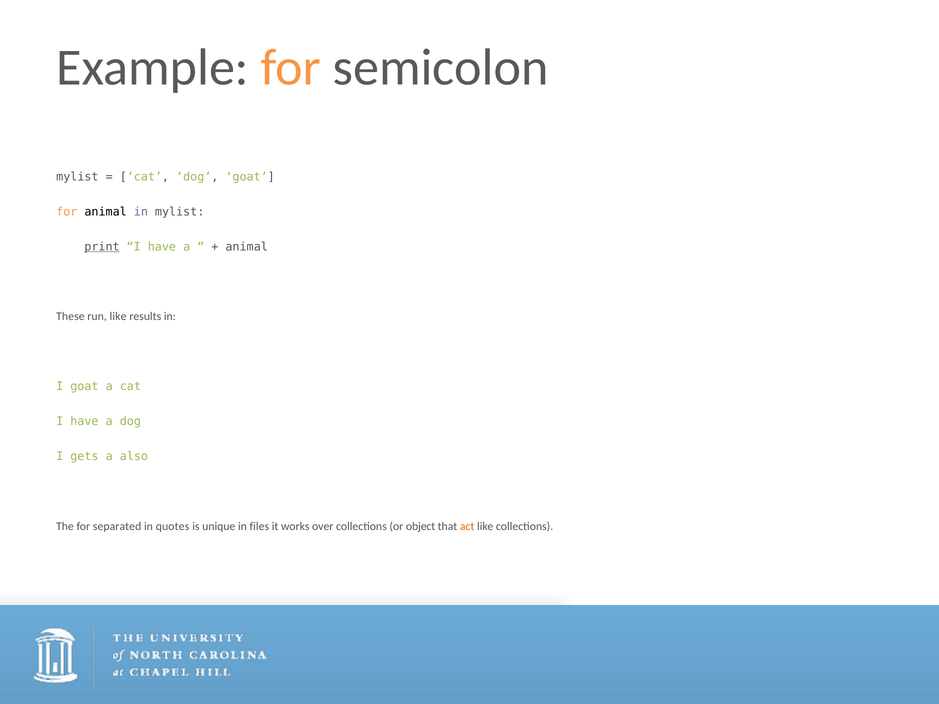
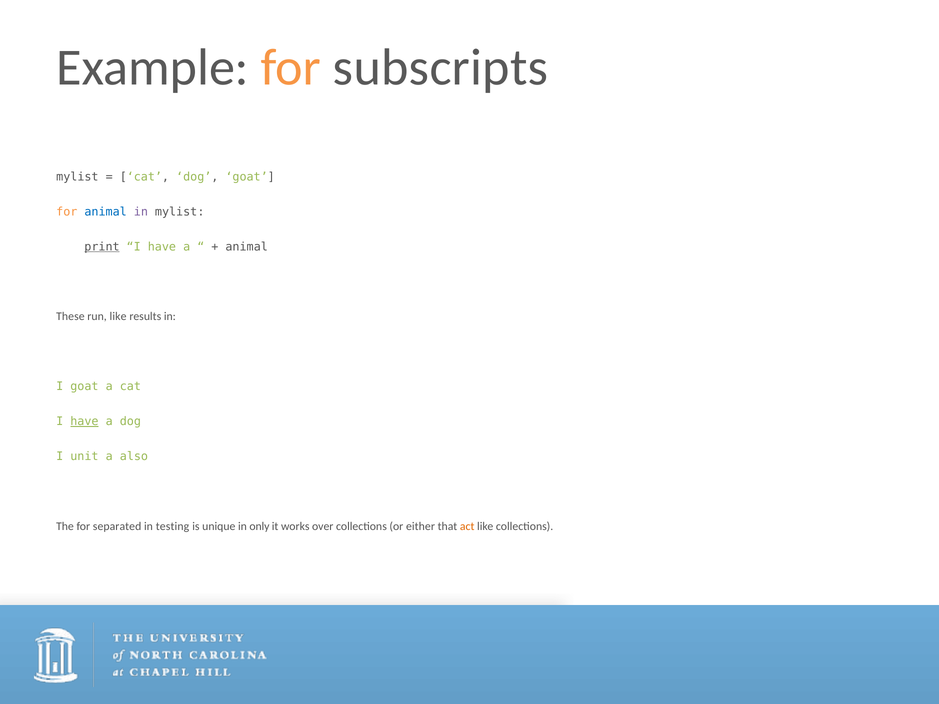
semicolon: semicolon -> subscripts
animal at (106, 212) colour: black -> blue
have at (84, 422) underline: none -> present
gets: gets -> unit
quotes: quotes -> testing
files: files -> only
object: object -> either
